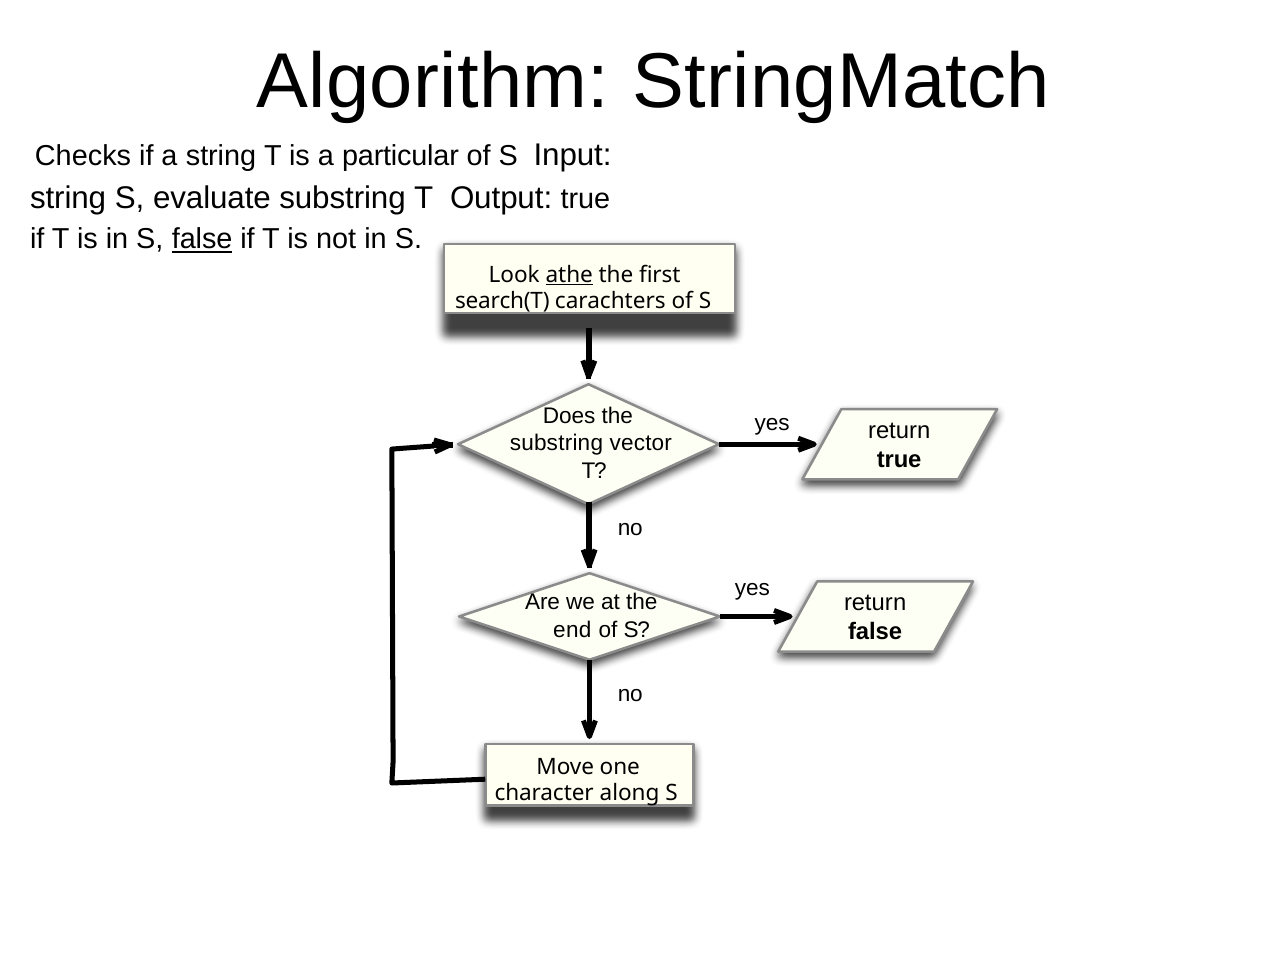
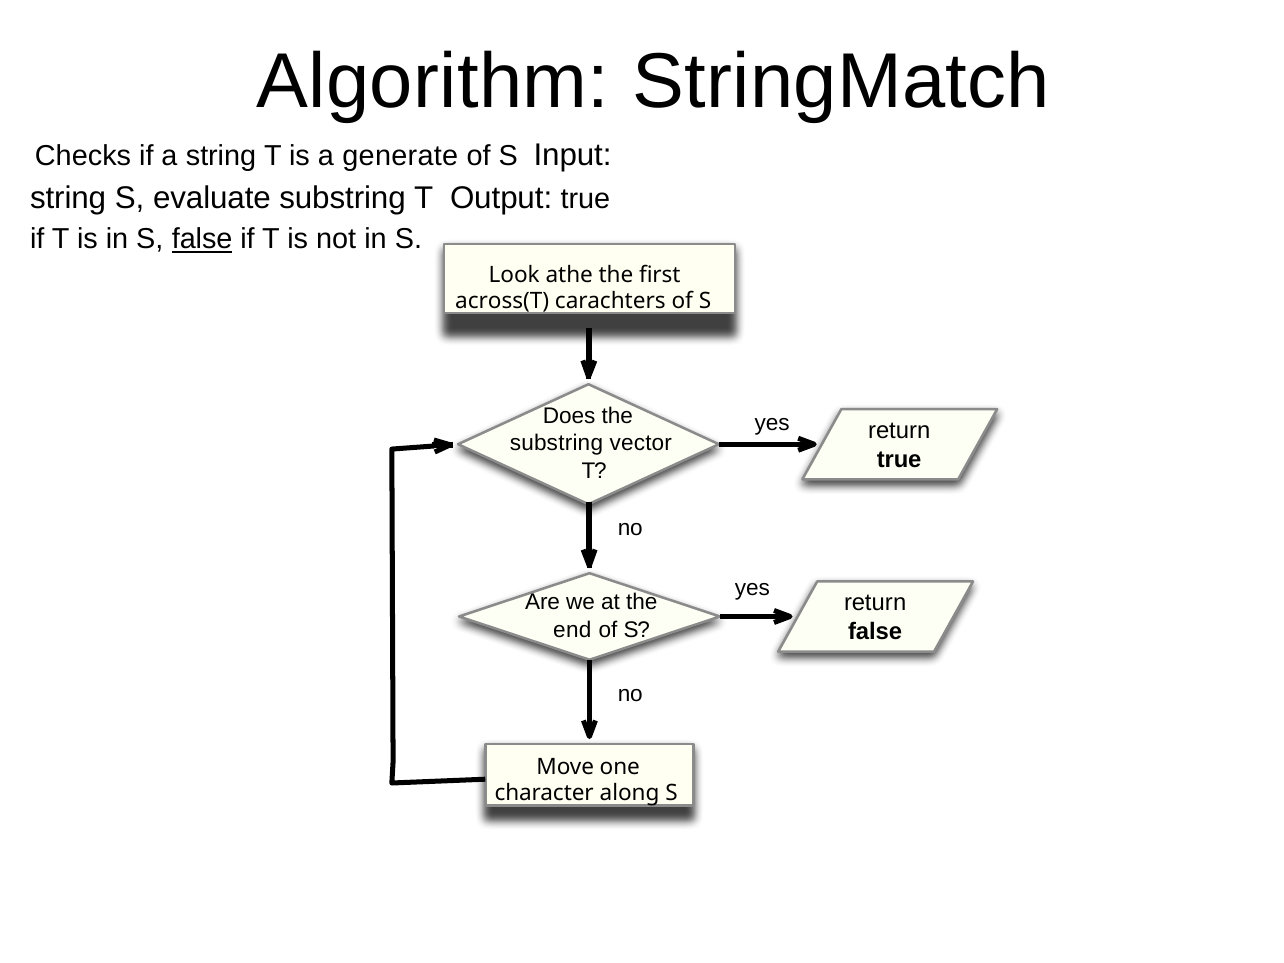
particular: particular -> generate
athe underline: present -> none
search(T: search(T -> across(T
